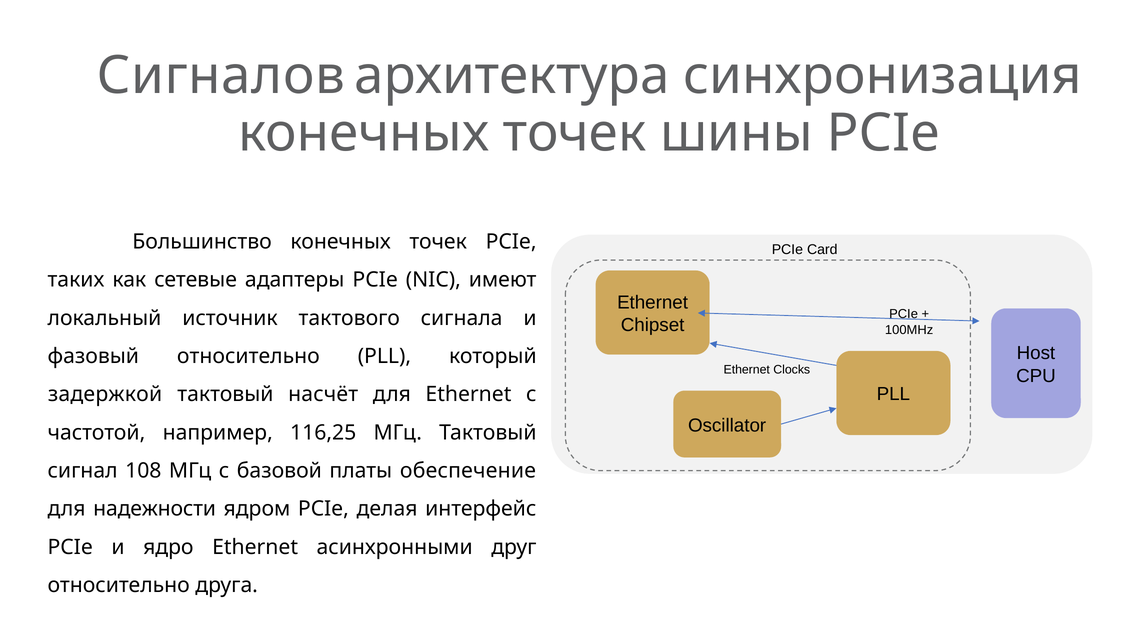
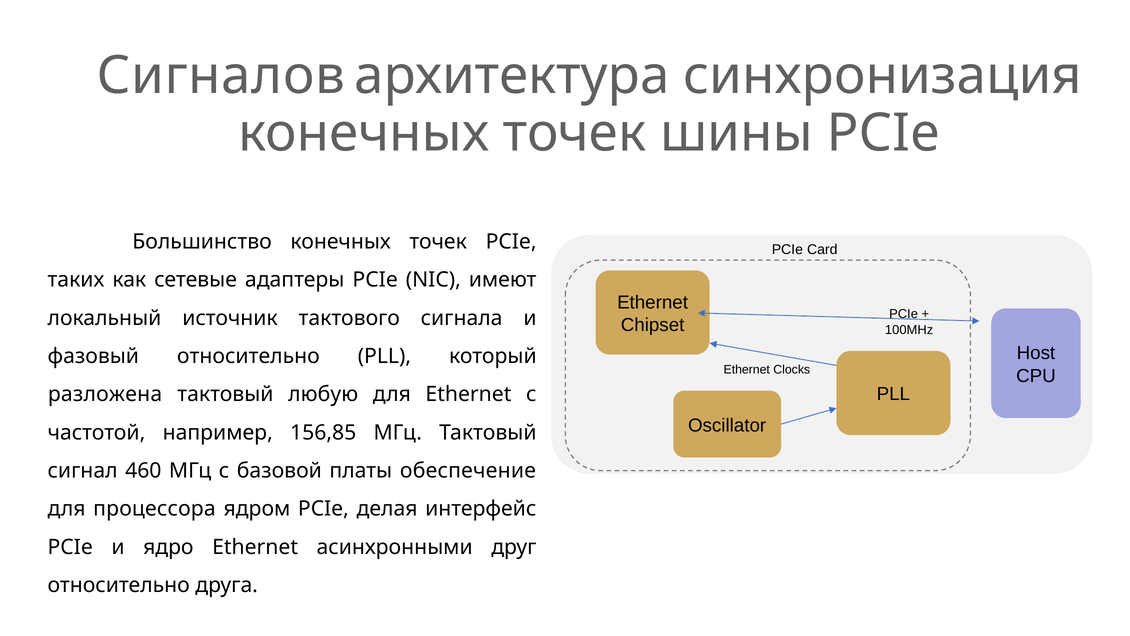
задержкой: задержкой -> разложена
насчёт: насчёт -> любую
116,25: 116,25 -> 156,85
108: 108 -> 460
надежности: надежности -> процессора
